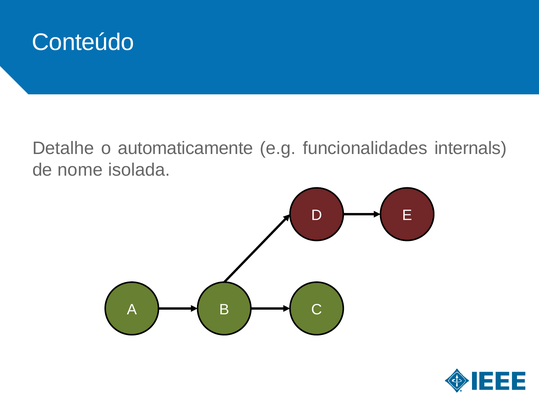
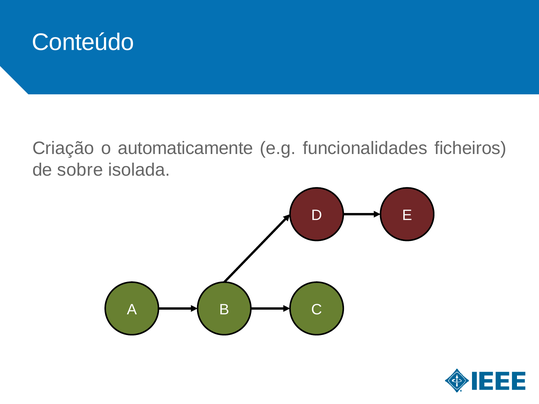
Detalhe: Detalhe -> Criação
internals: internals -> ficheiros
nome: nome -> sobre
